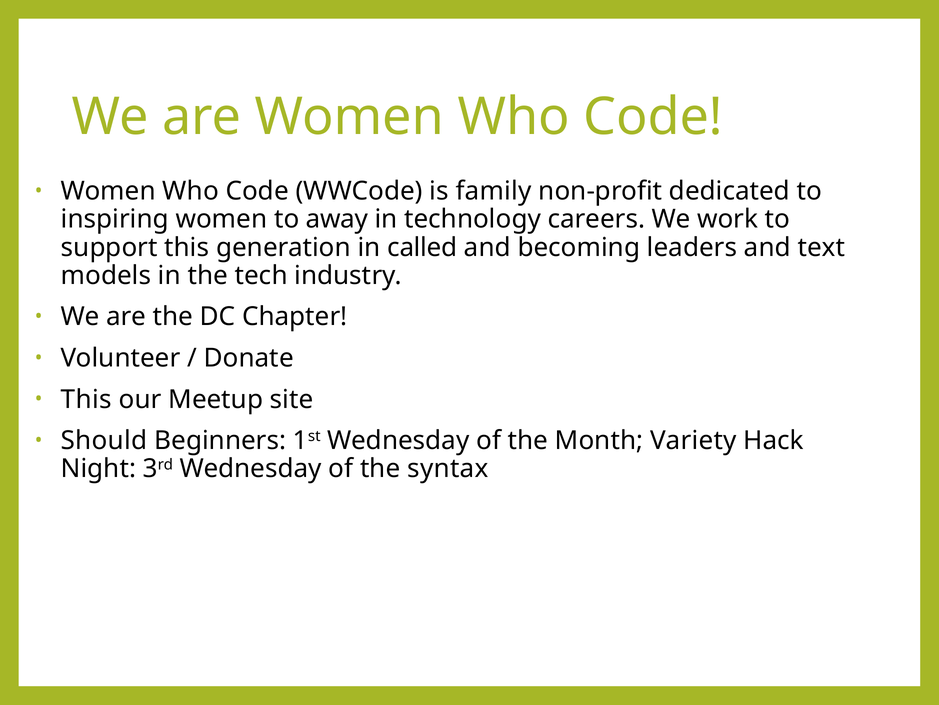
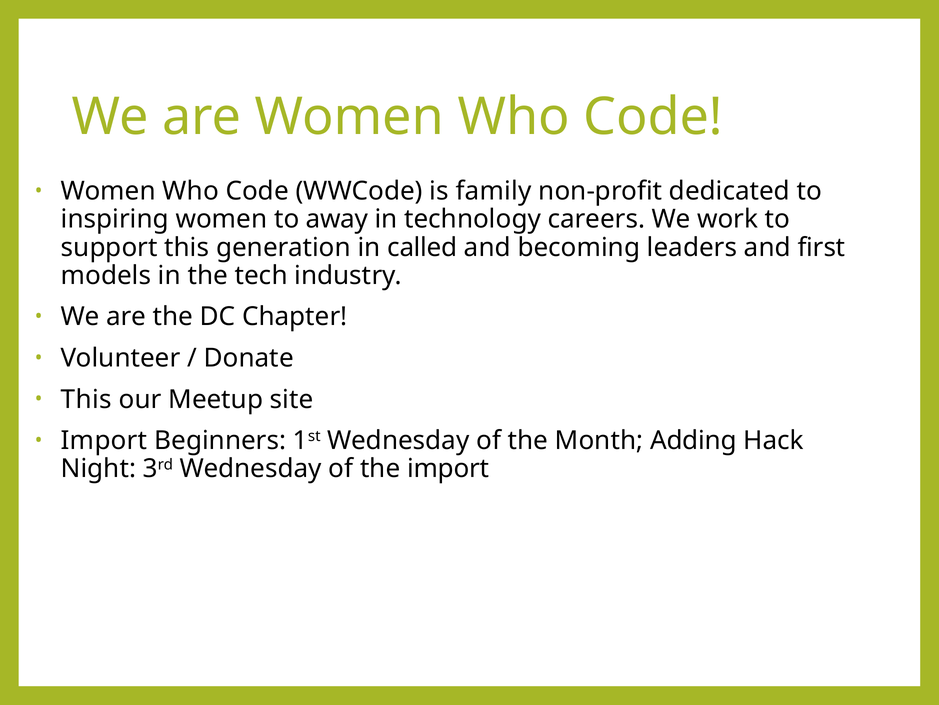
text: text -> first
Should at (104, 440): Should -> Import
Variety: Variety -> Adding
the syntax: syntax -> import
